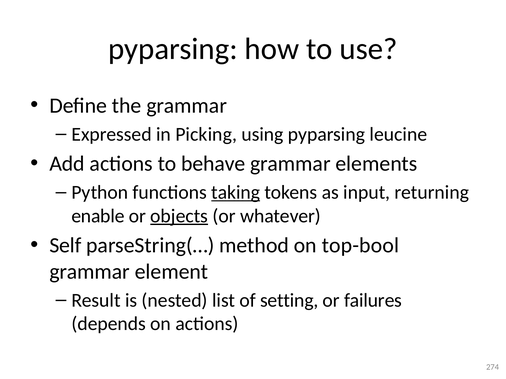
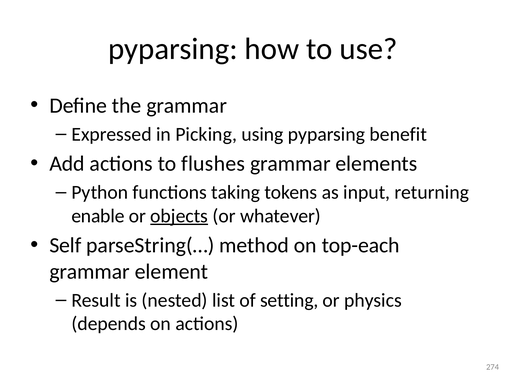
leucine: leucine -> benefit
behave: behave -> flushes
taking underline: present -> none
top-bool: top-bool -> top-each
failures: failures -> physics
